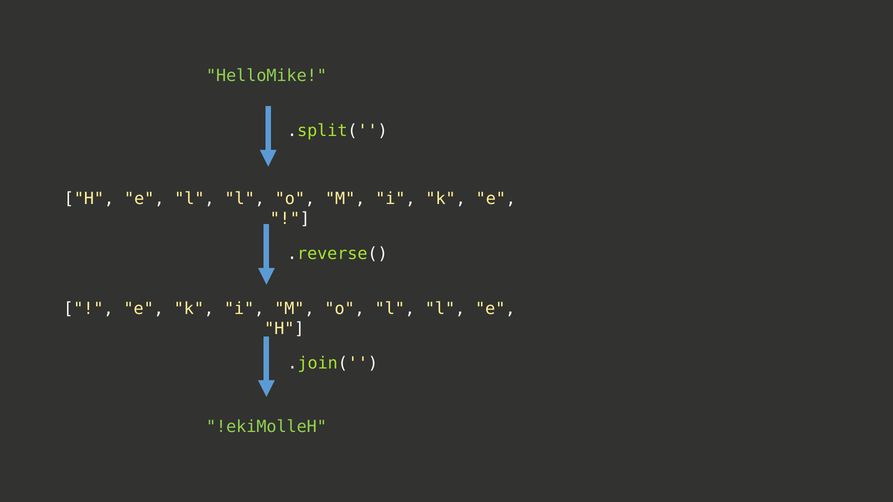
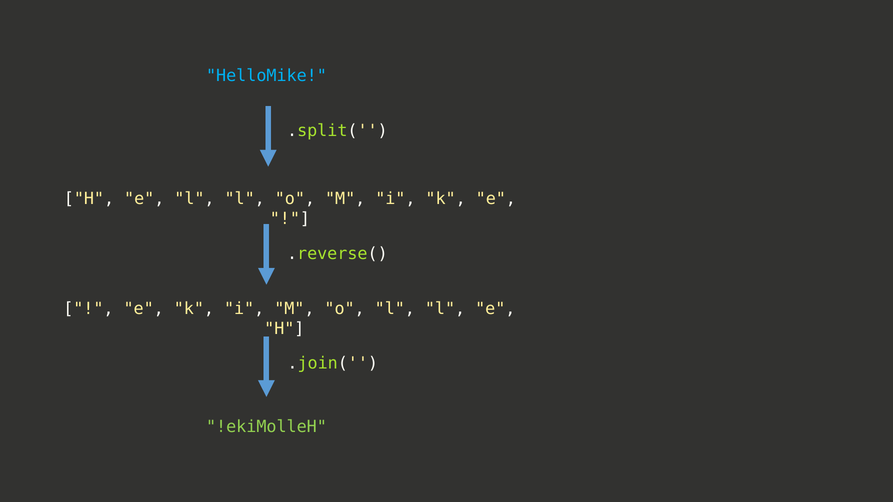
HelloMike colour: light green -> light blue
